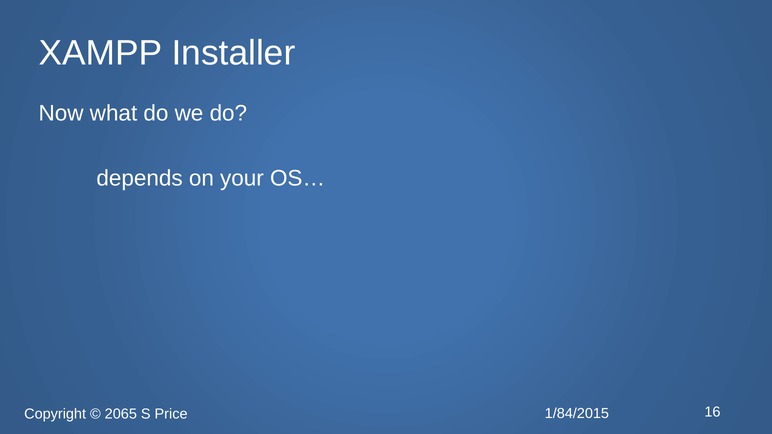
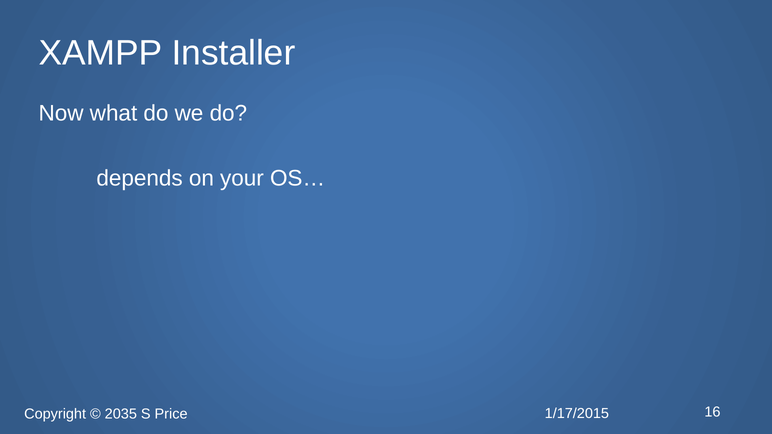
1/84/2015: 1/84/2015 -> 1/17/2015
2065: 2065 -> 2035
